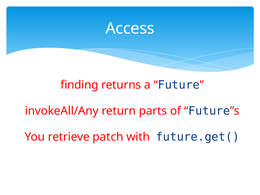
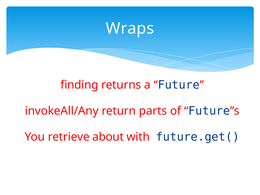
Access: Access -> Wraps
patch: patch -> about
